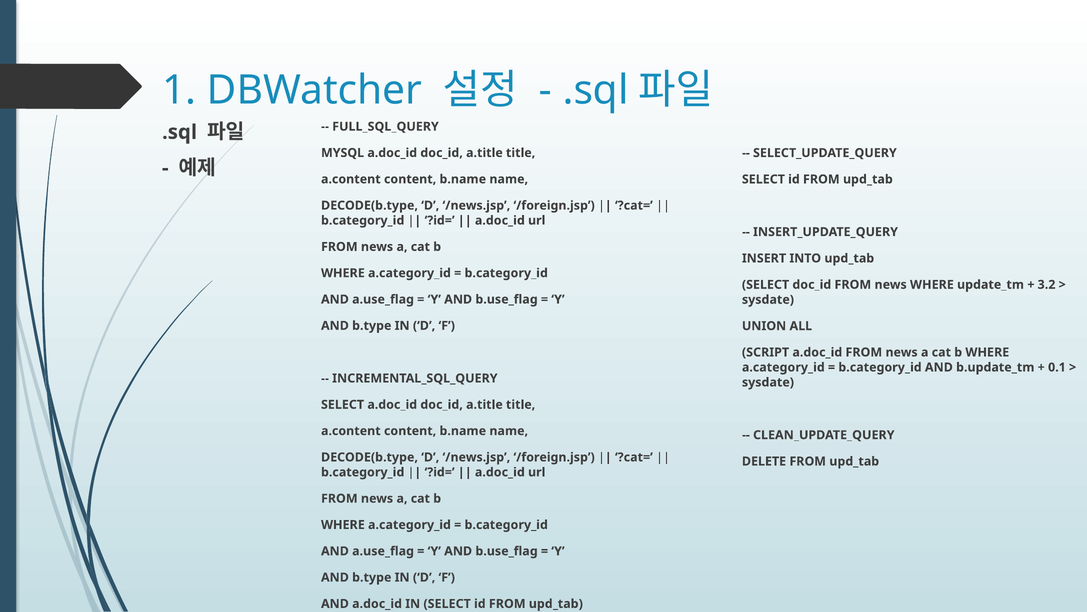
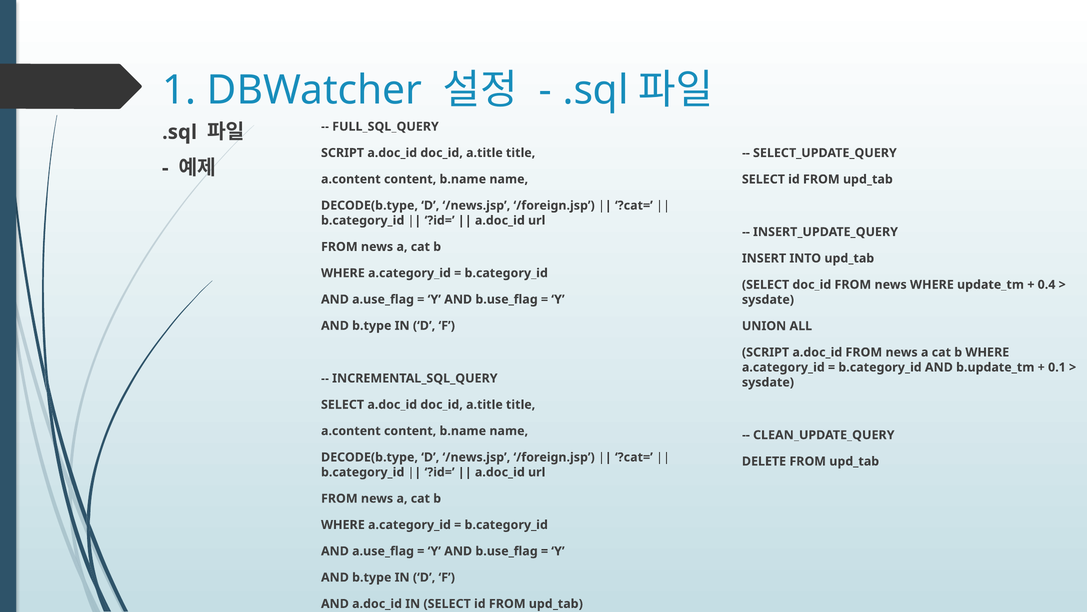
MYSQL at (343, 153): MYSQL -> SCRIPT
3.2: 3.2 -> 0.4
